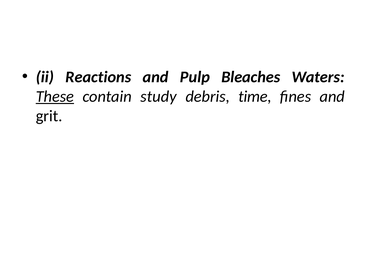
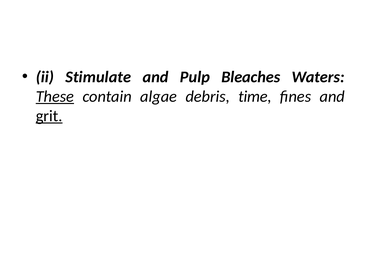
Reactions: Reactions -> Stimulate
study: study -> algae
grit underline: none -> present
